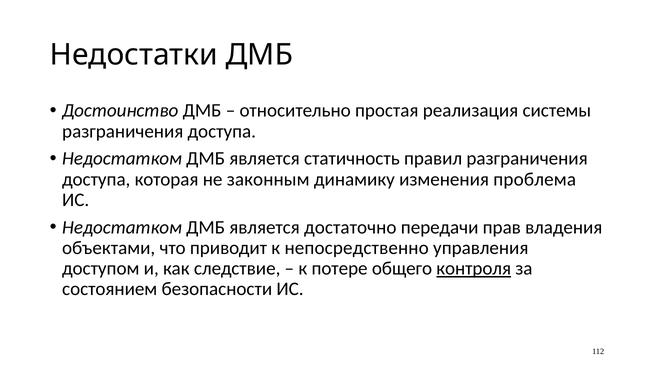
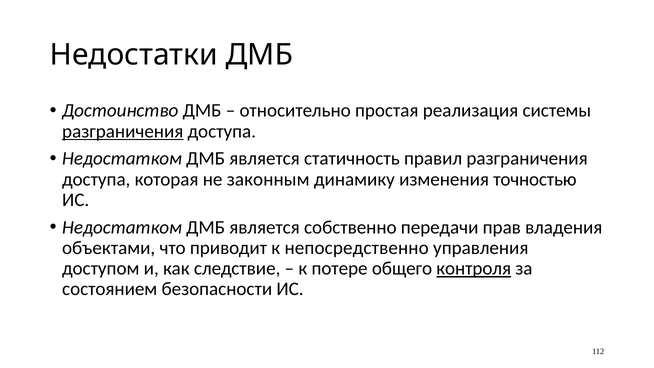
разграничения at (123, 131) underline: none -> present
проблема: проблема -> точностью
достаточно: достаточно -> собственно
